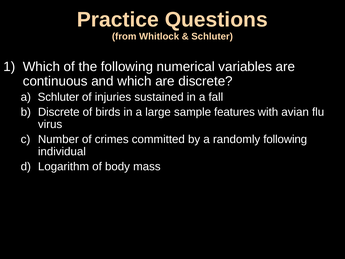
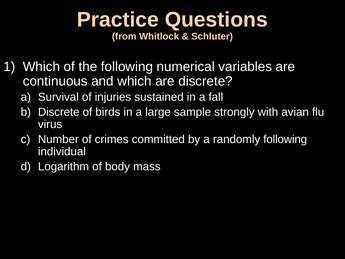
a Schluter: Schluter -> Survival
features: features -> strongly
